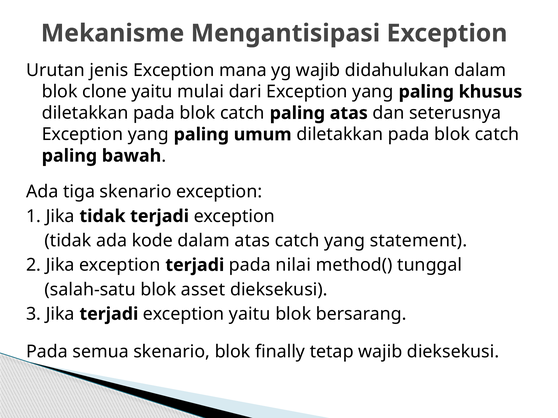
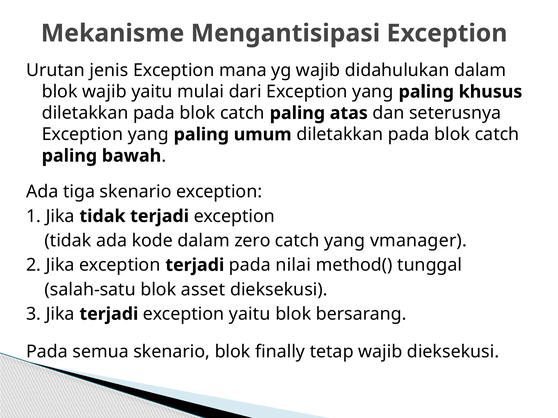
blok clone: clone -> wajib
dalam atas: atas -> zero
statement: statement -> vmanager
